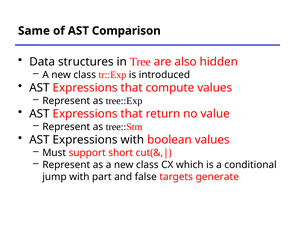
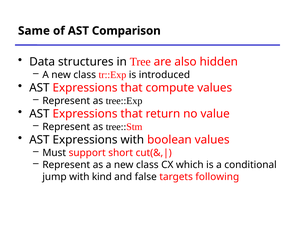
part: part -> kind
generate: generate -> following
